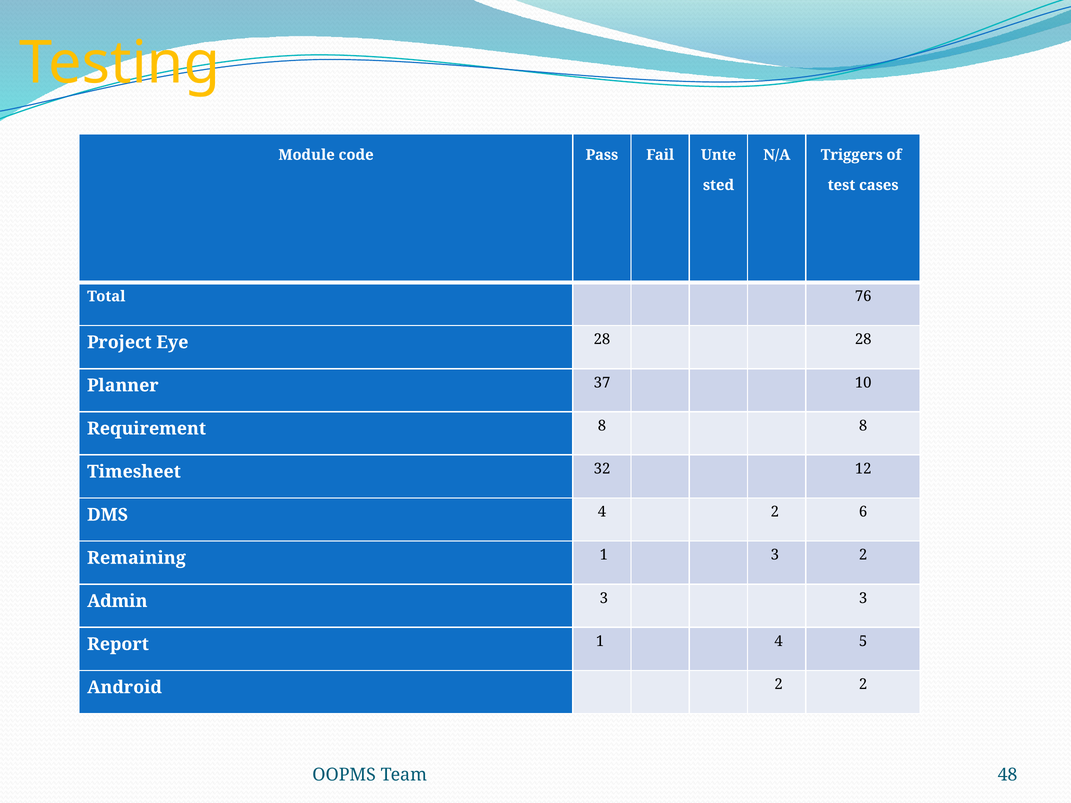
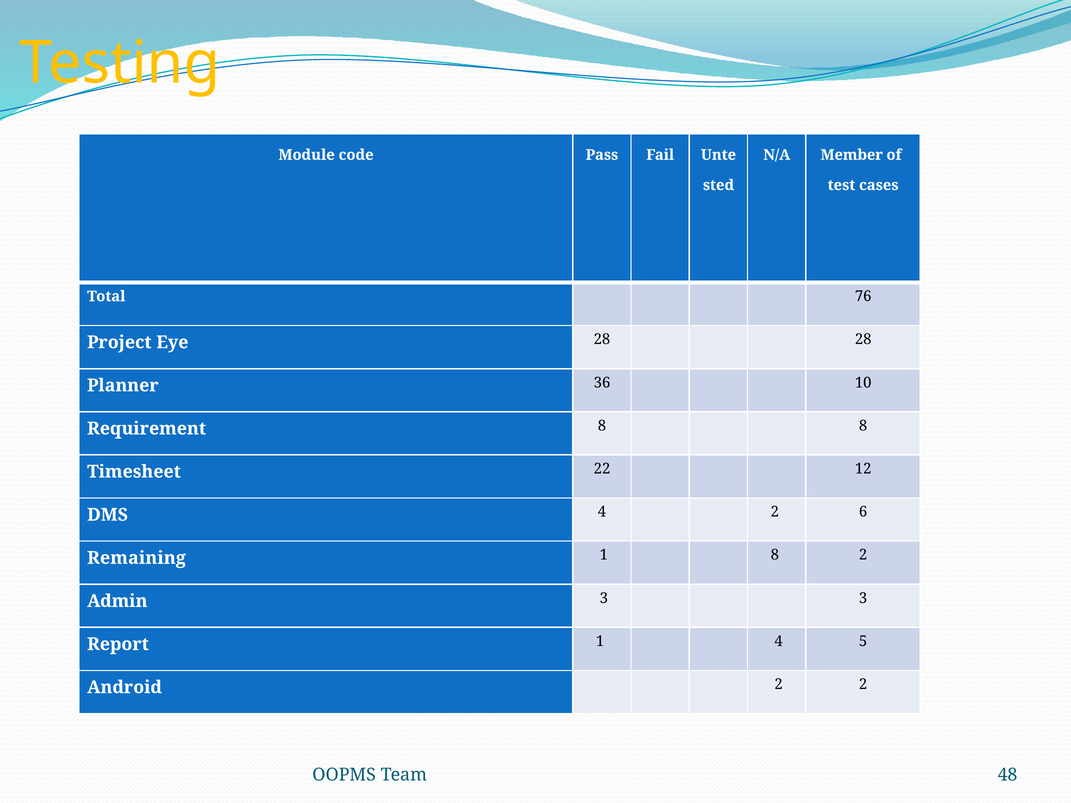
Triggers: Triggers -> Member
37: 37 -> 36
32: 32 -> 22
1 3: 3 -> 8
